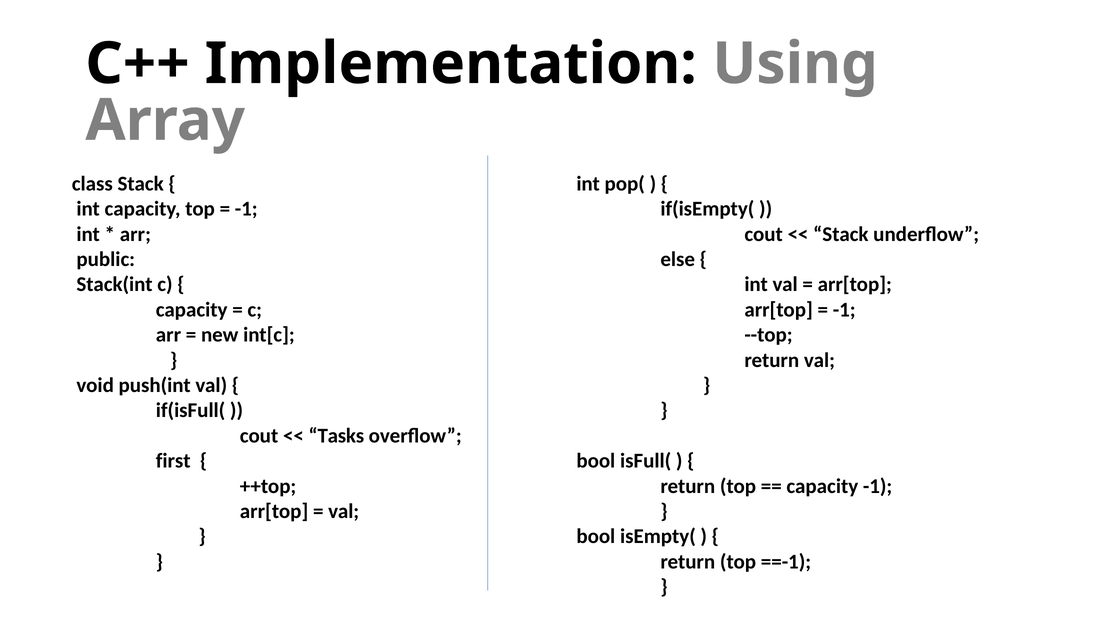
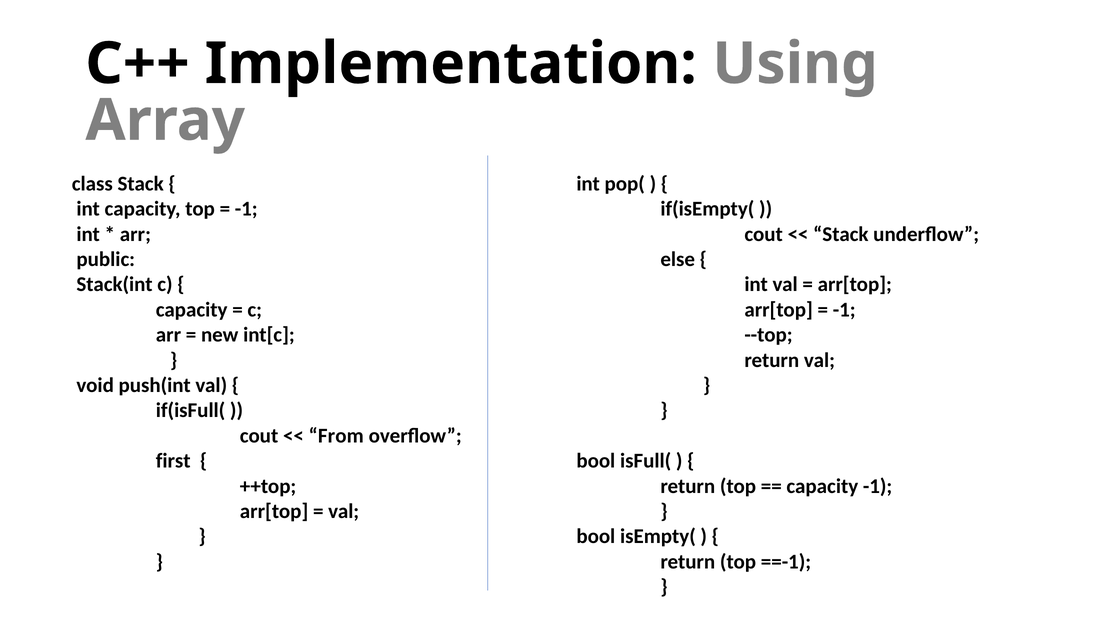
Tasks: Tasks -> From
